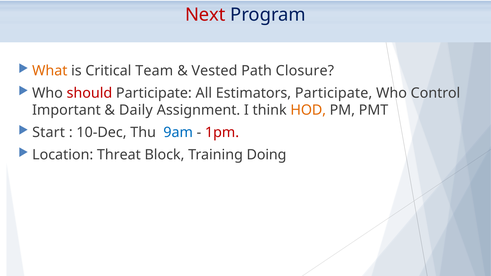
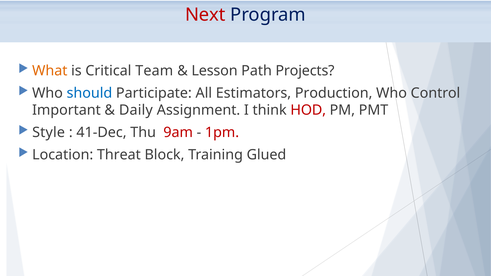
Vested: Vested -> Lesson
Closure: Closure -> Projects
should colour: red -> blue
Estimators Participate: Participate -> Production
HOD colour: orange -> red
Start: Start -> Style
10-Dec: 10-Dec -> 41-Dec
9am colour: blue -> red
Doing: Doing -> Glued
